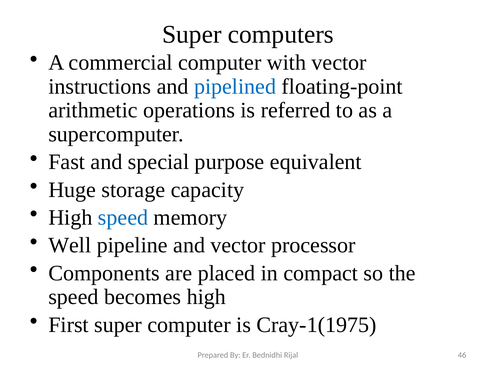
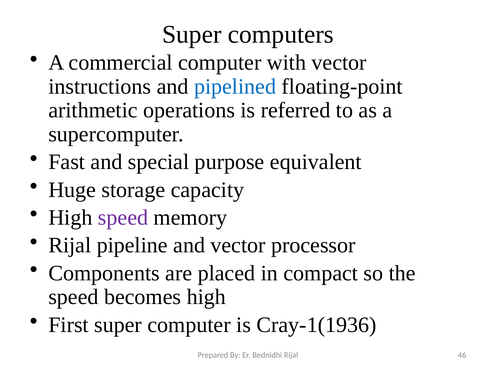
speed at (123, 218) colour: blue -> purple
Well at (70, 245): Well -> Rijal
Cray-1(1975: Cray-1(1975 -> Cray-1(1936
